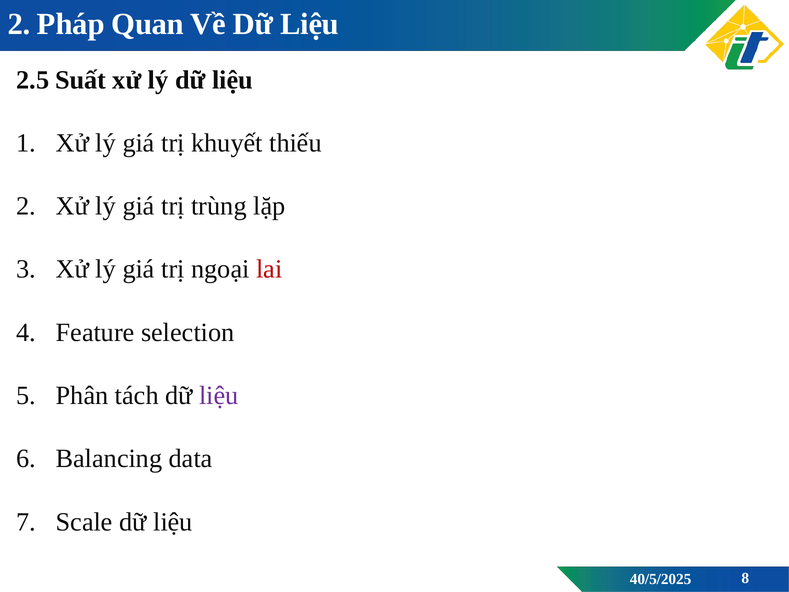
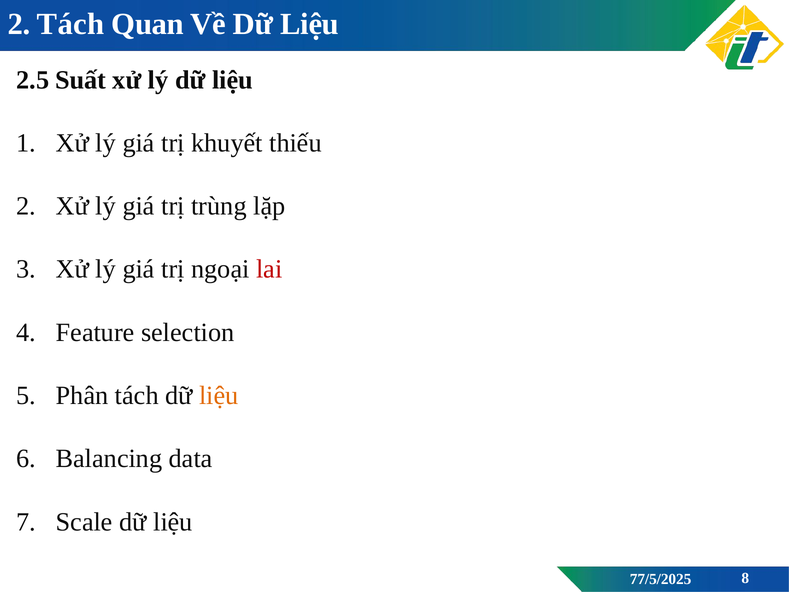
2 Pháp: Pháp -> Tách
liệu at (219, 395) colour: purple -> orange
40/5/2025: 40/5/2025 -> 77/5/2025
